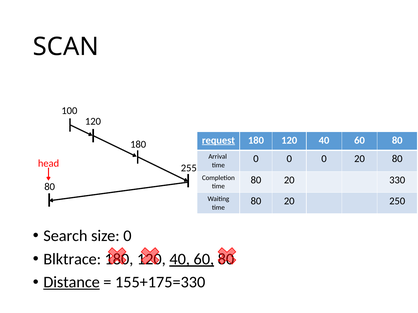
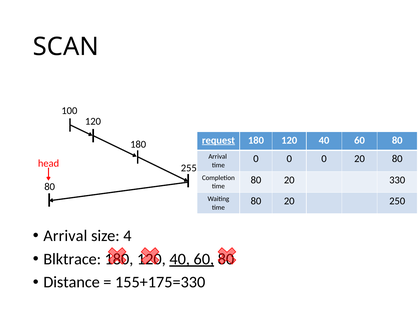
Search at (65, 236): Search -> Arrival
size 0: 0 -> 4
Distance underline: present -> none
